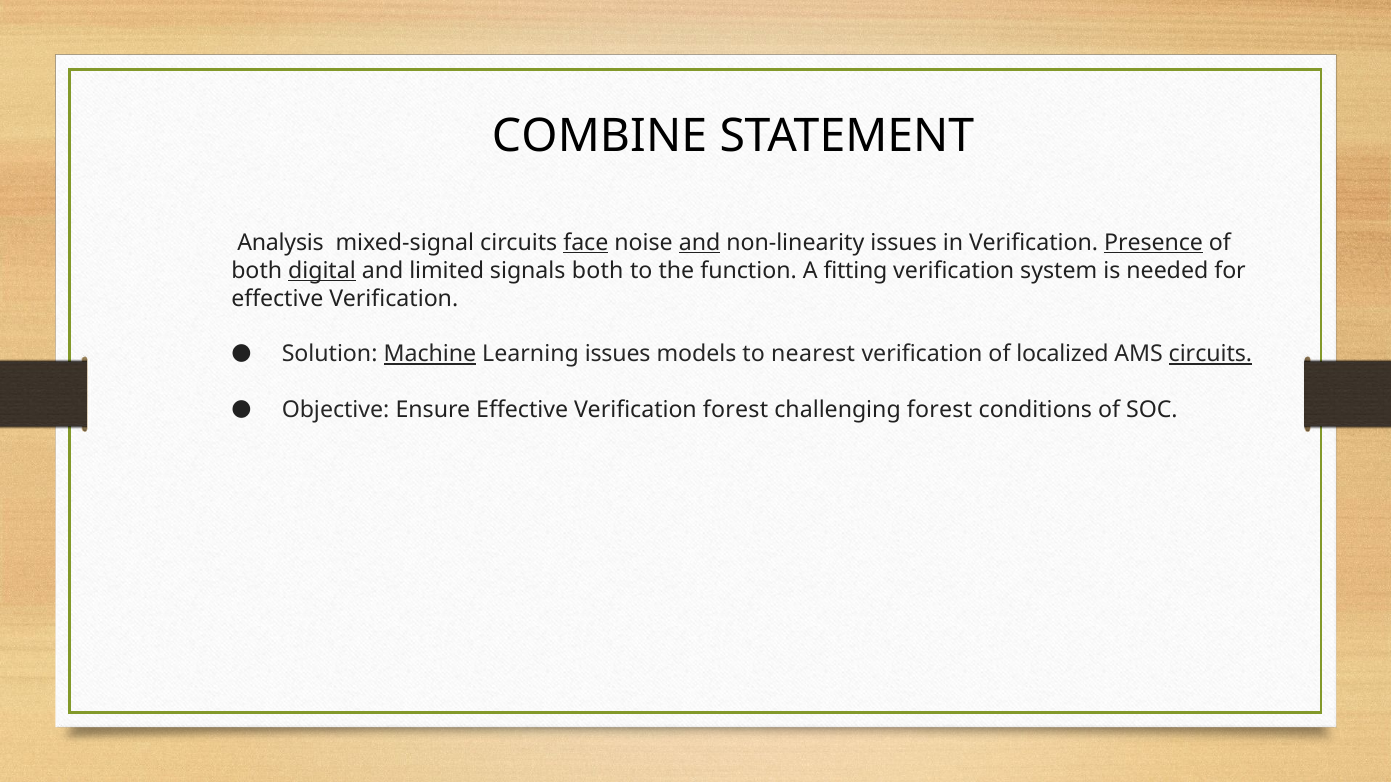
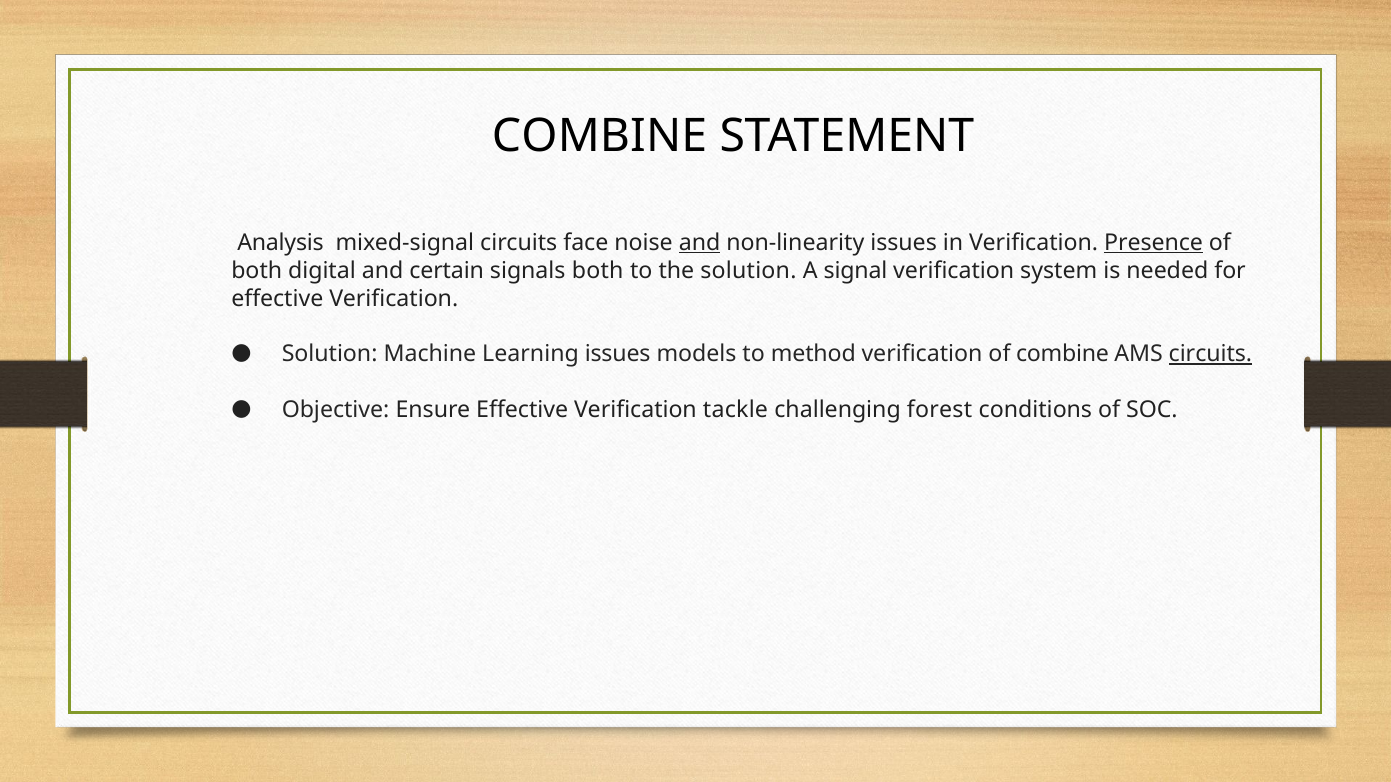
face underline: present -> none
digital underline: present -> none
limited: limited -> certain
the function: function -> solution
fitting: fitting -> signal
Machine underline: present -> none
nearest: nearest -> method
of localized: localized -> combine
Verification forest: forest -> tackle
